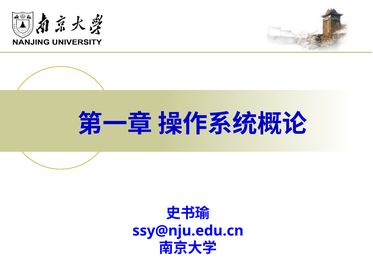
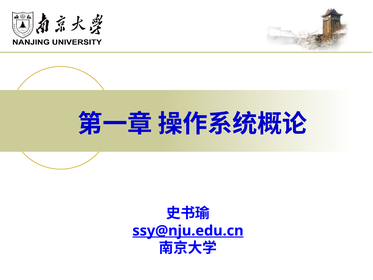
ssy@nju.edu.cn underline: none -> present
